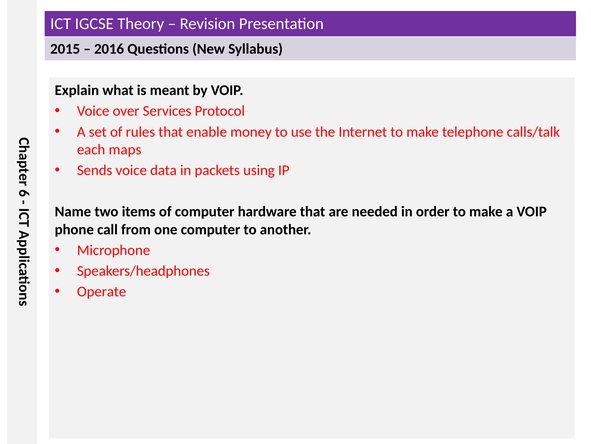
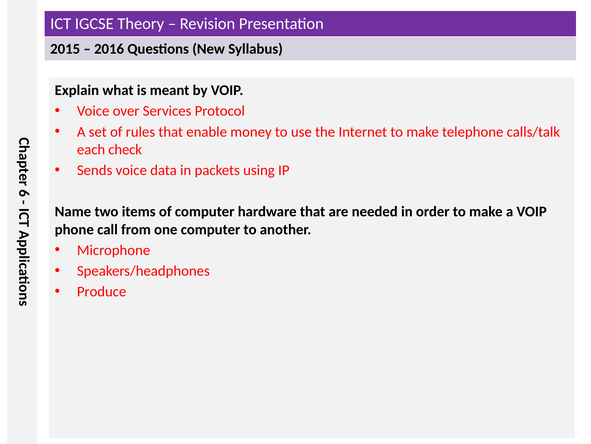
maps: maps -> check
Operate: Operate -> Produce
